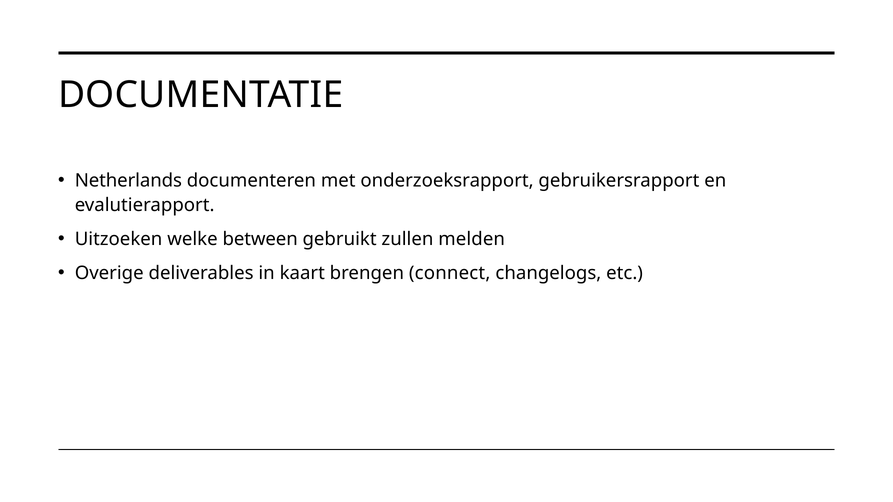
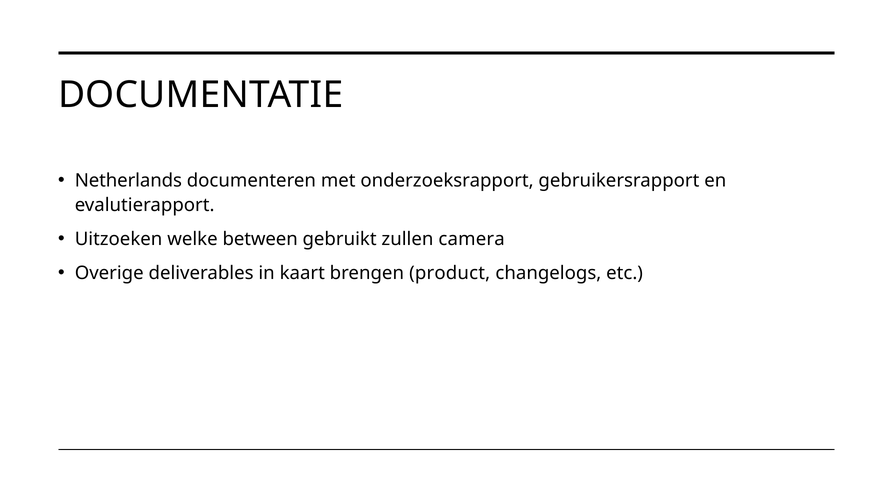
melden: melden -> camera
connect: connect -> product
